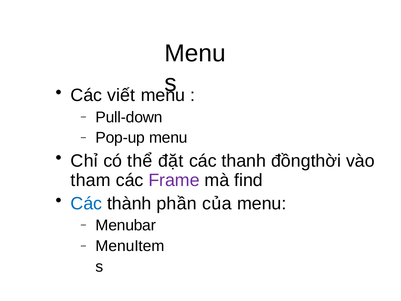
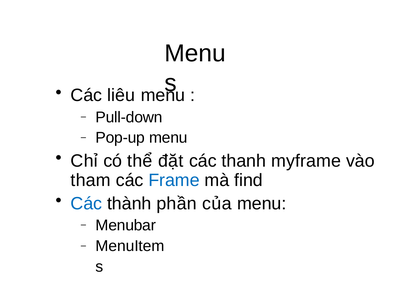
viết: viết -> liêu
đồngthời: đồngthời -> myframe
Frame colour: purple -> blue
